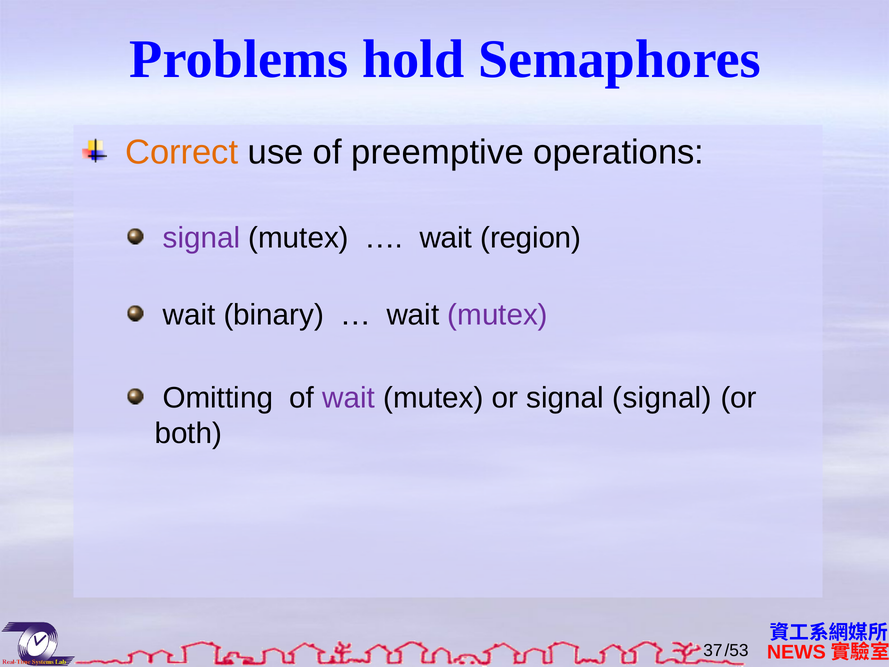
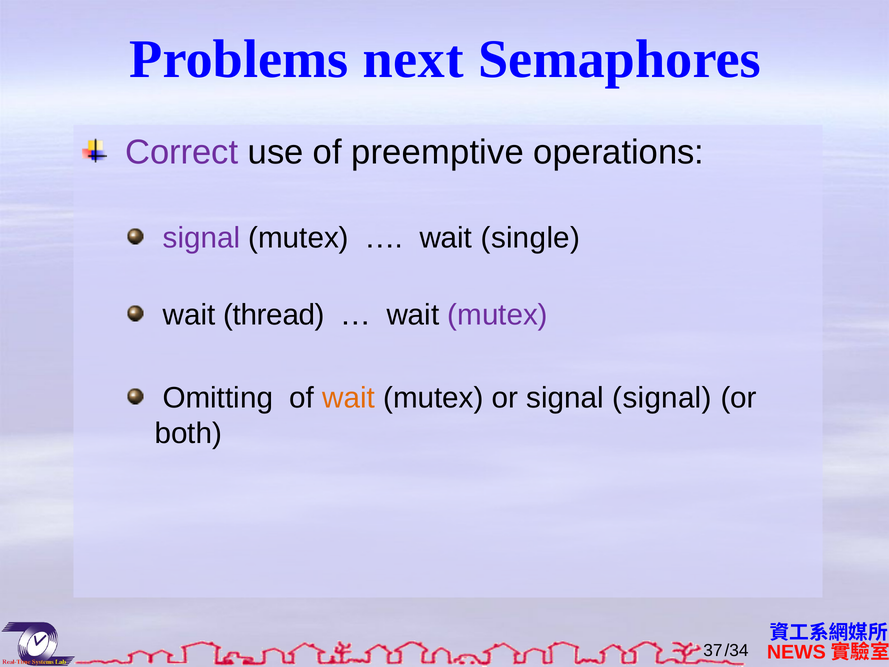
hold: hold -> next
Correct colour: orange -> purple
region: region -> single
binary: binary -> thread
wait at (349, 398) colour: purple -> orange
/53: /53 -> /34
